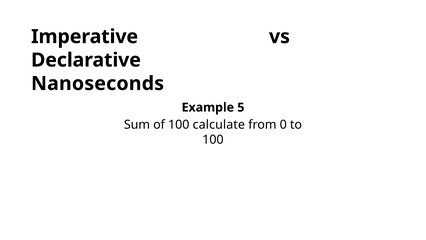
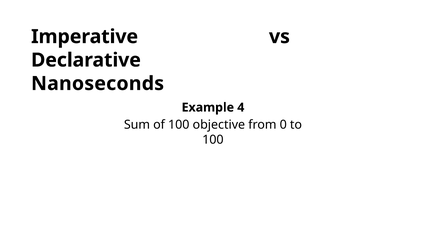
5: 5 -> 4
calculate: calculate -> objective
